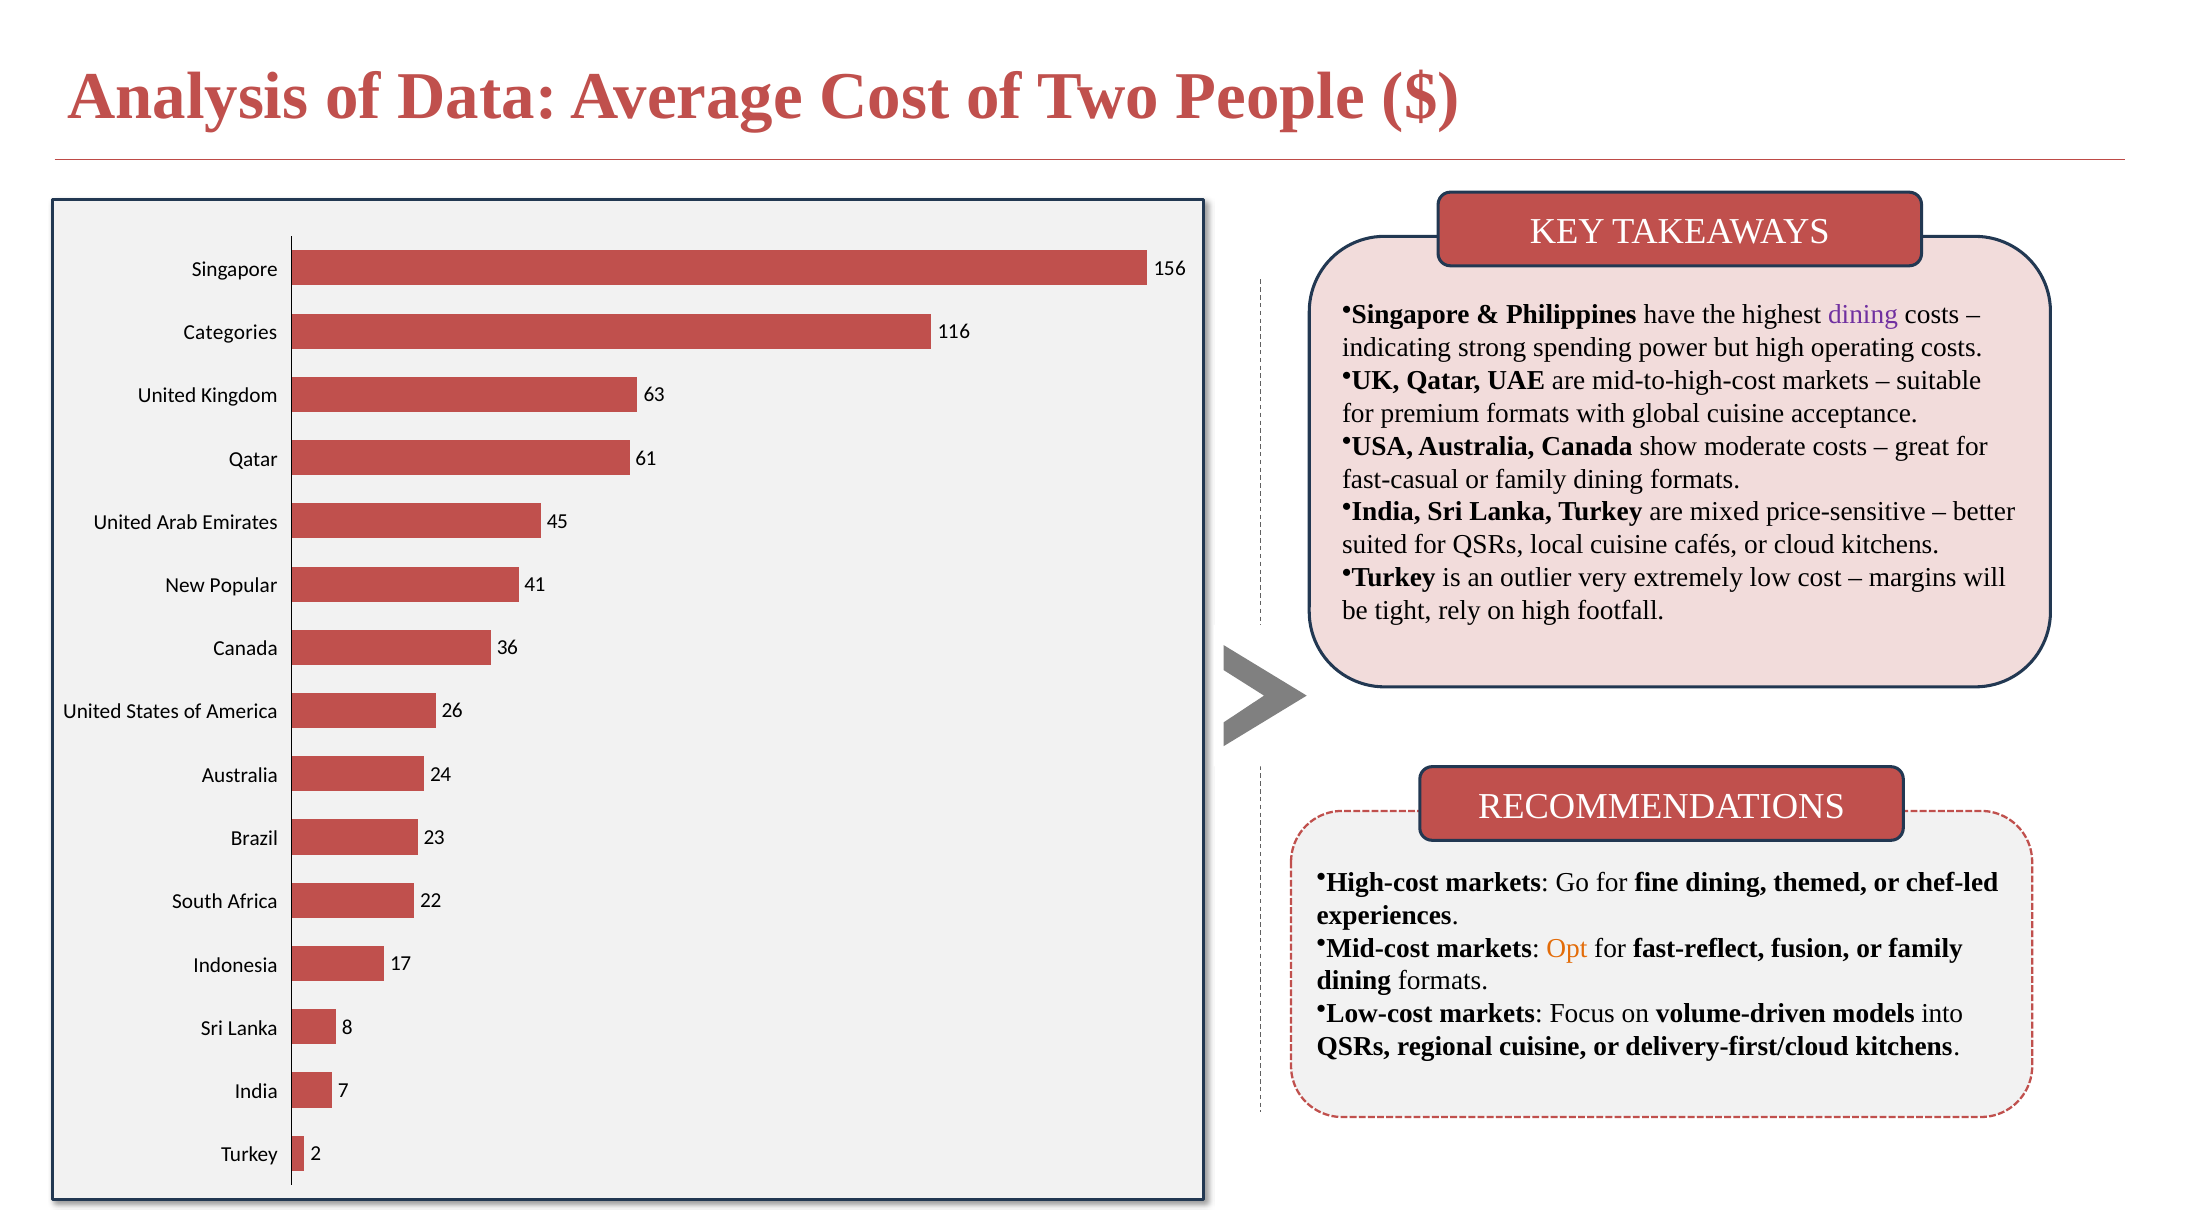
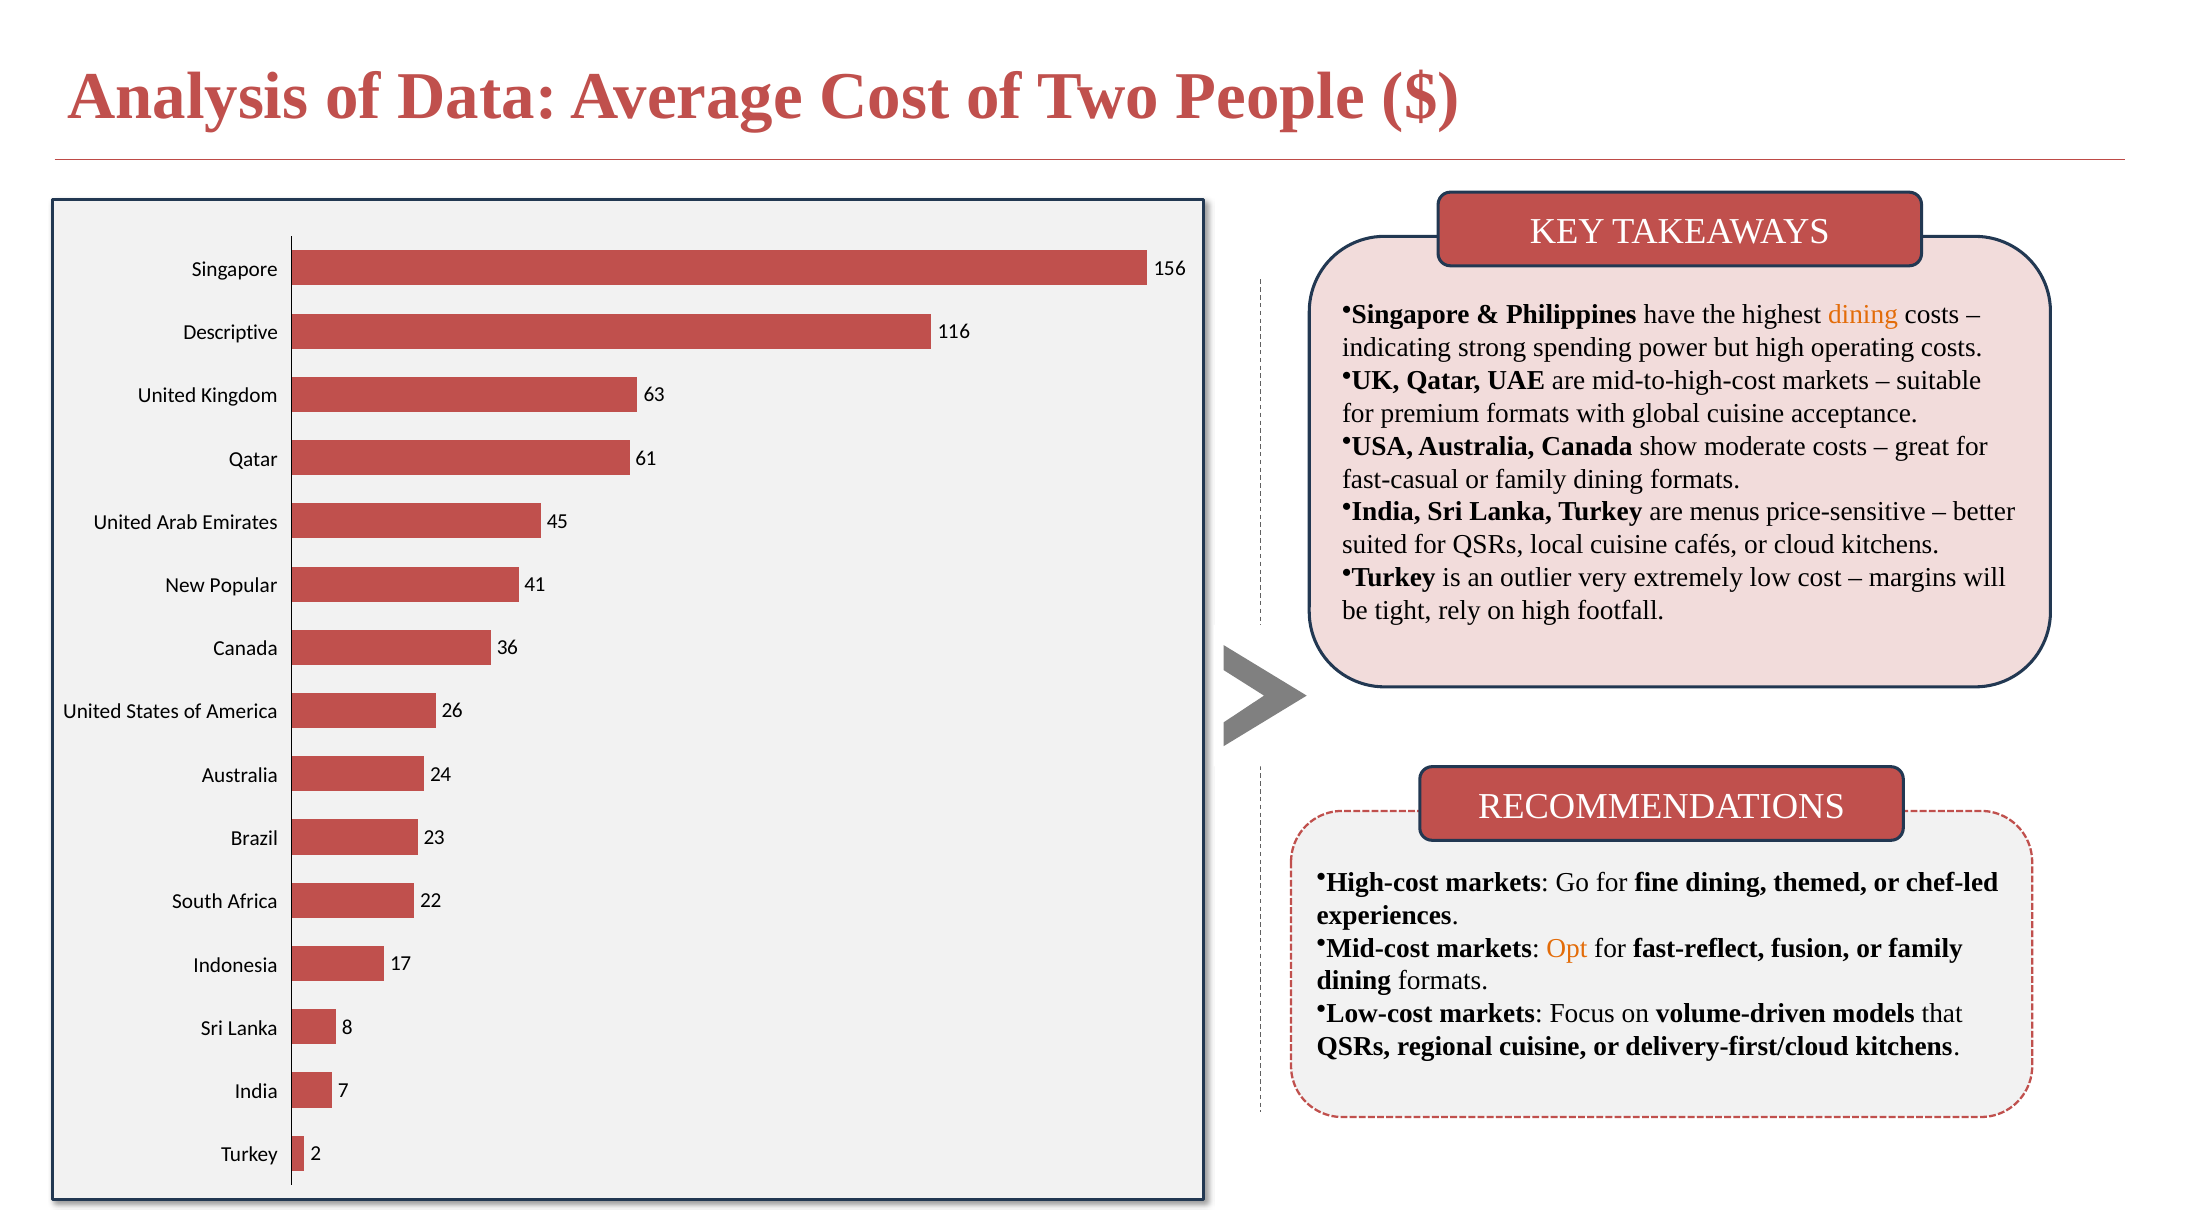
dining at (1863, 315) colour: purple -> orange
Categories: Categories -> Descriptive
mixed: mixed -> menus
into: into -> that
